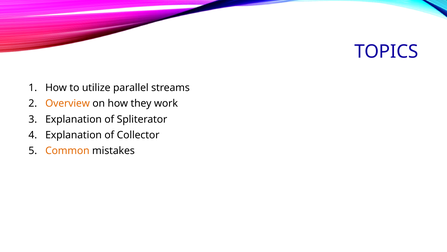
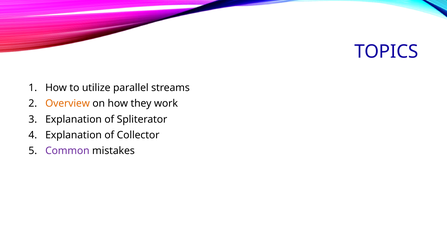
Common colour: orange -> purple
